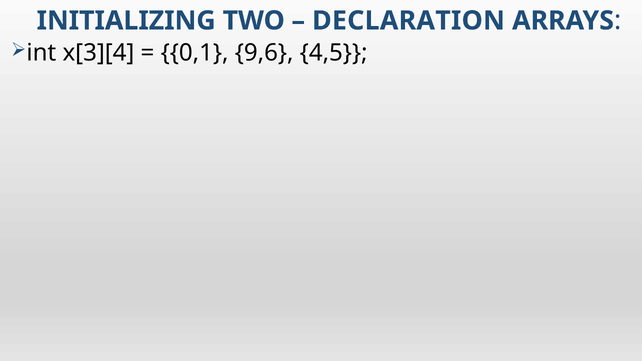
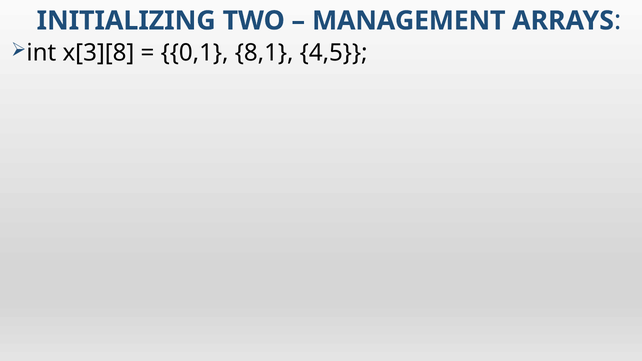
DECLARATION: DECLARATION -> MANAGEMENT
x[3][4: x[3][4 -> x[3][8
9,6: 9,6 -> 8,1
